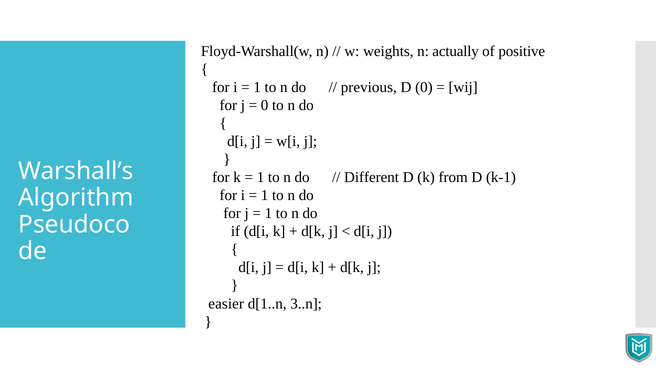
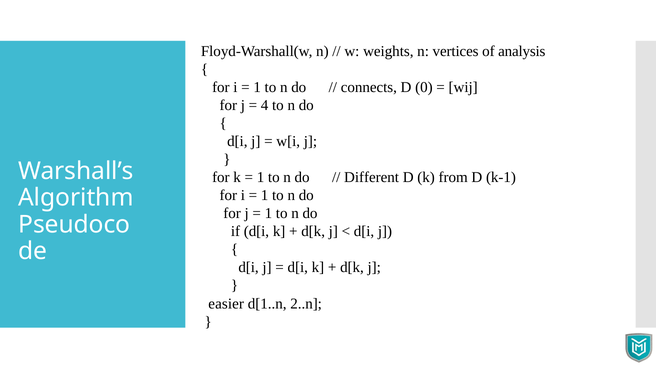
actually: actually -> vertices
positive: positive -> analysis
previous: previous -> connects
0 at (265, 105): 0 -> 4
3..n: 3..n -> 2..n
